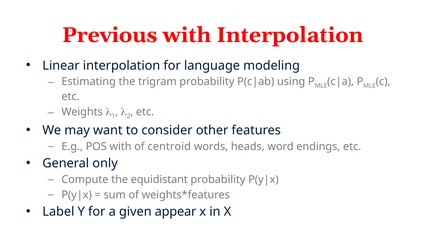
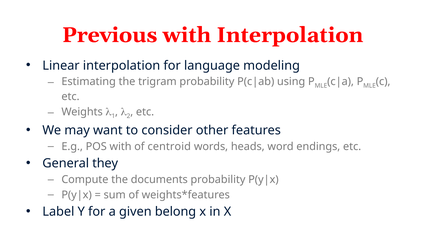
only: only -> they
equidistant: equidistant -> documents
appear: appear -> belong
